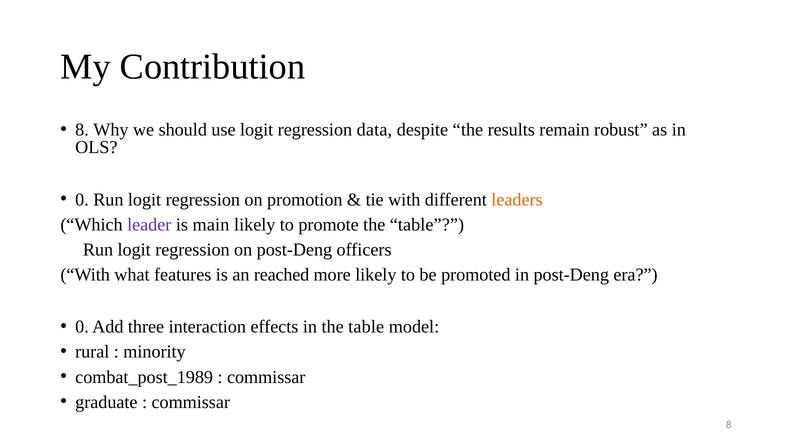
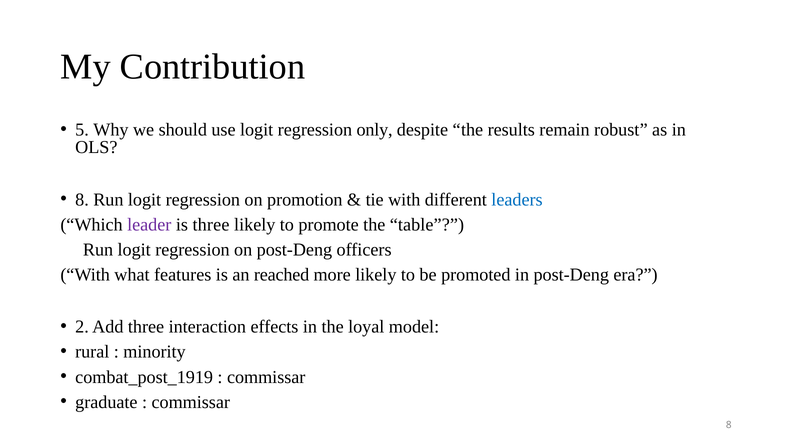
8 at (82, 130): 8 -> 5
data: data -> only
0 at (82, 199): 0 -> 8
leaders colour: orange -> blue
is main: main -> three
0 at (82, 327): 0 -> 2
in the table: table -> loyal
combat_post_1989: combat_post_1989 -> combat_post_1919
